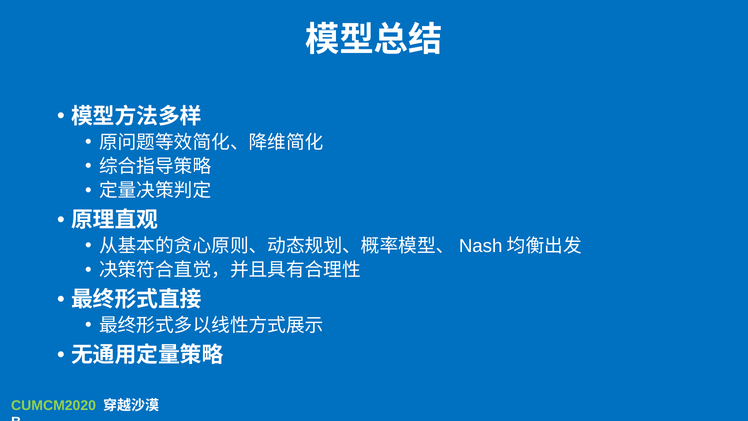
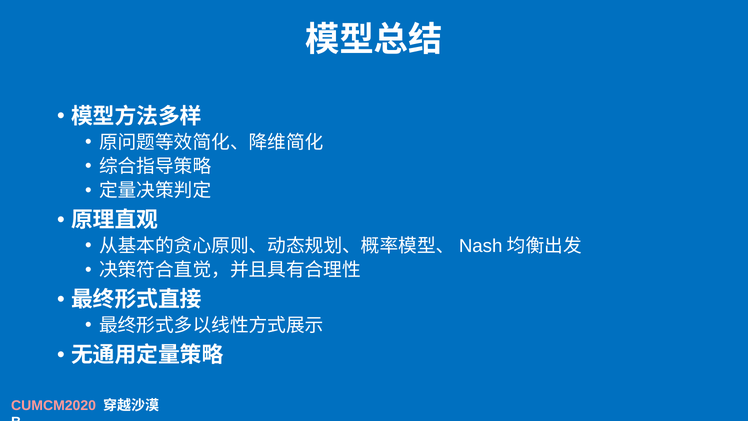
CUMCM2020 colour: light green -> pink
